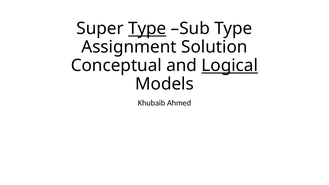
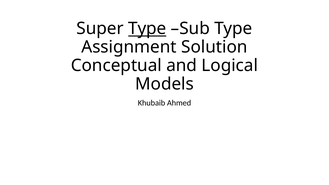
Logical underline: present -> none
